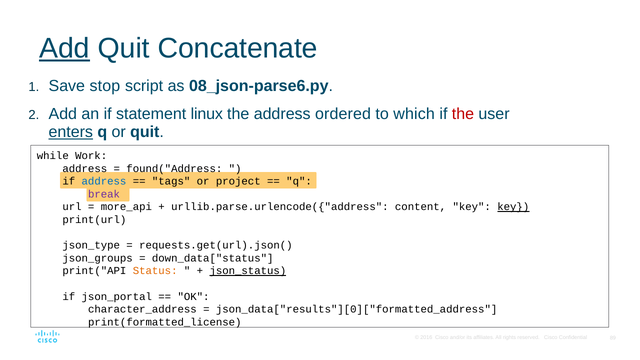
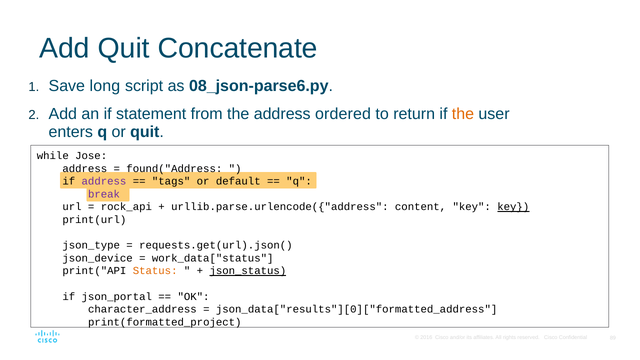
Add at (65, 48) underline: present -> none
stop: stop -> long
linux: linux -> from
which: which -> return
the at (463, 114) colour: red -> orange
enters underline: present -> none
Work: Work -> Jose
address at (104, 181) colour: blue -> purple
project: project -> default
more_api: more_api -> rock_api
json_groups: json_groups -> json_device
down_data["status: down_data["status -> work_data["status
print(formatted_license: print(formatted_license -> print(formatted_project
